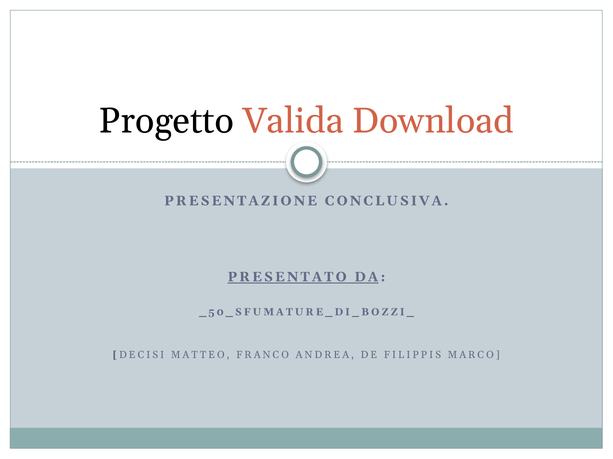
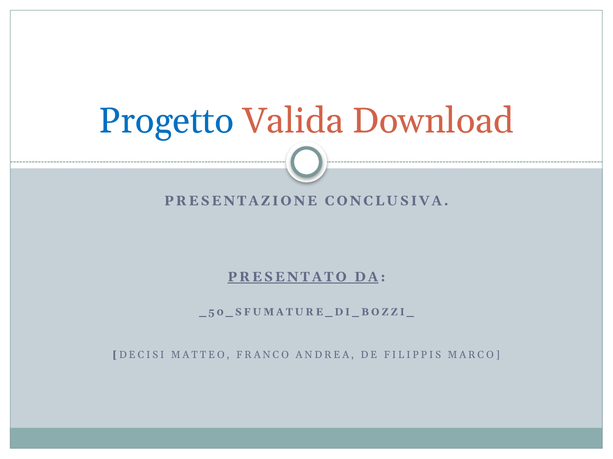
Progetto colour: black -> blue
